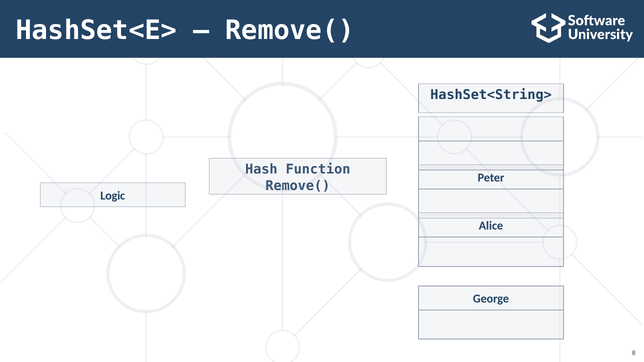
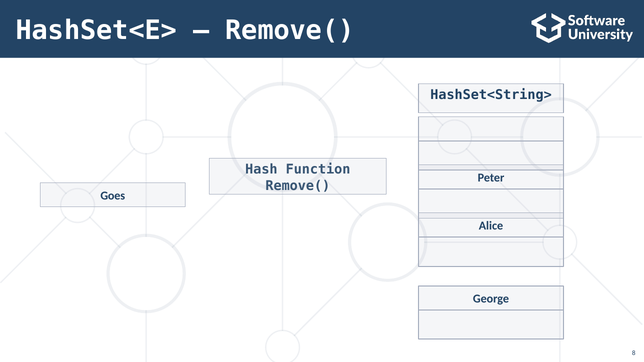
Logic: Logic -> Goes
